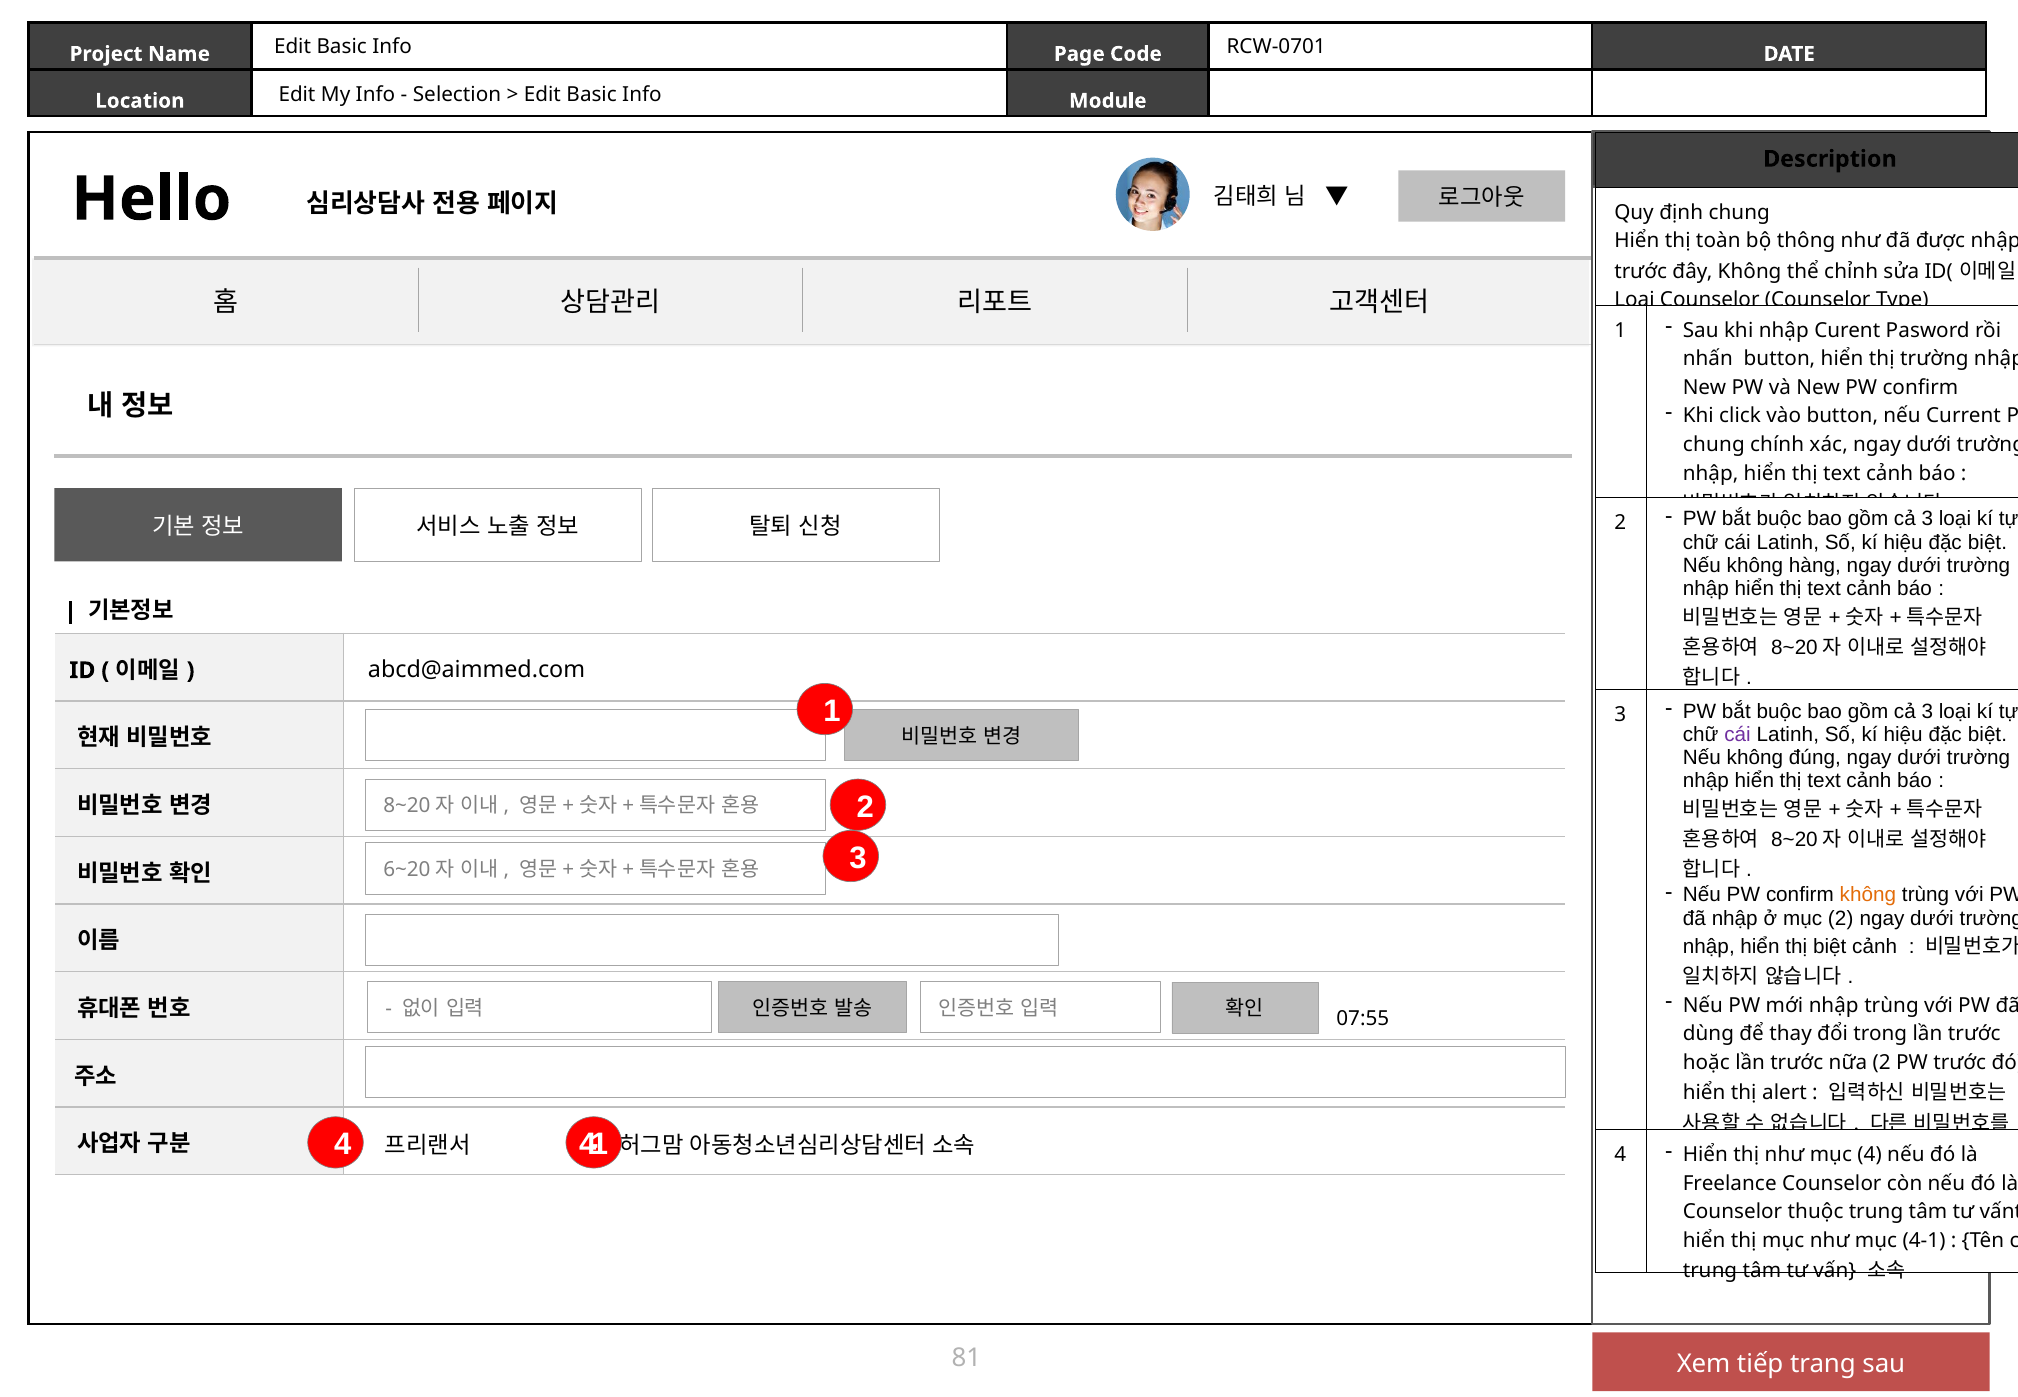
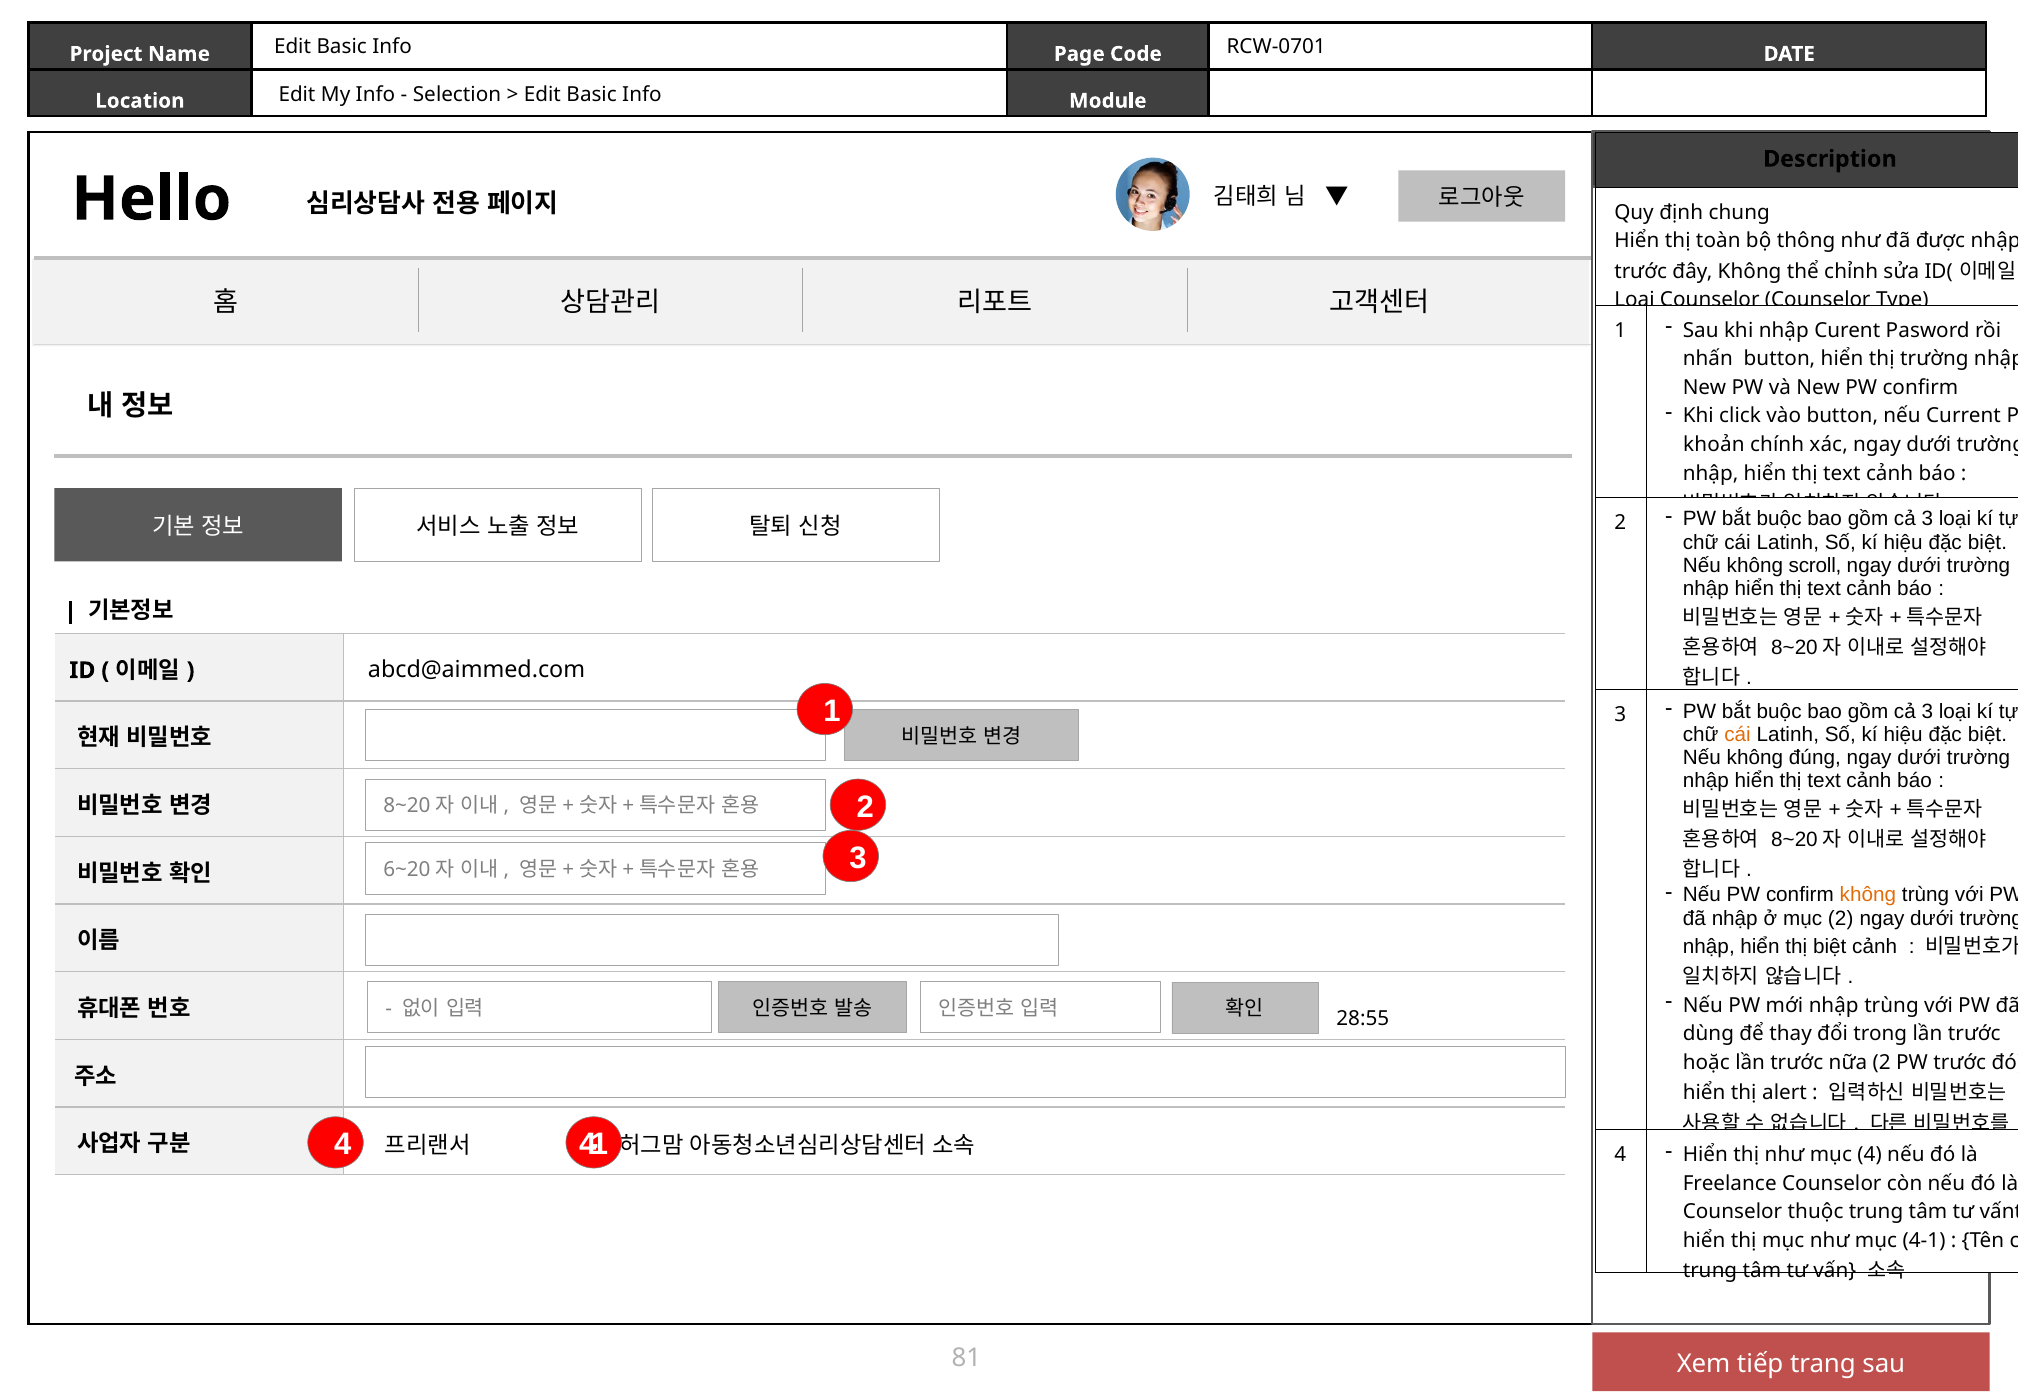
chung at (1714, 445): chung -> khoản
hàng: hàng -> scroll
cái at (1738, 735) colour: purple -> orange
07:55: 07:55 -> 28:55
